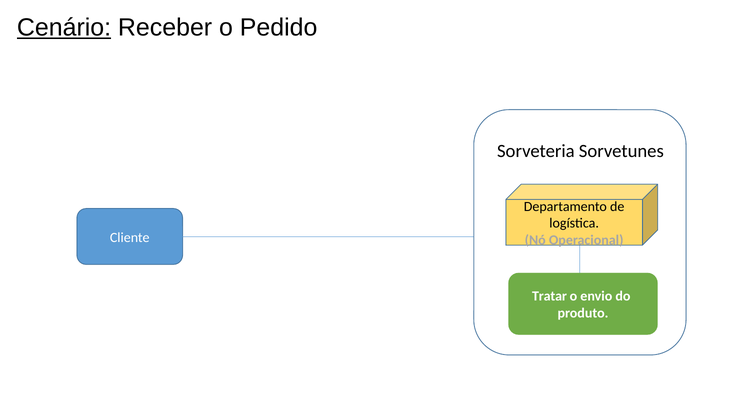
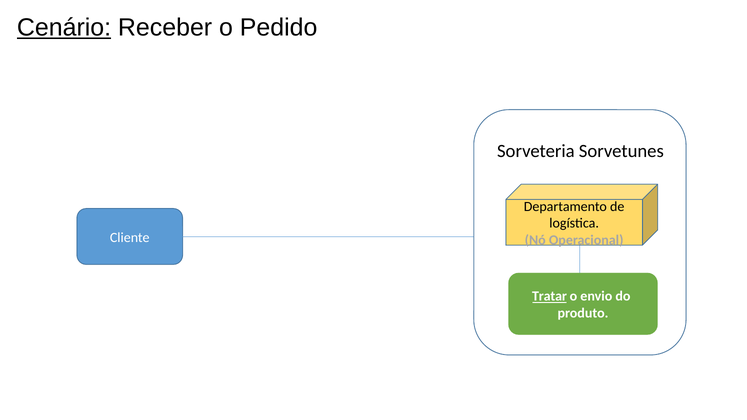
Tratar underline: none -> present
